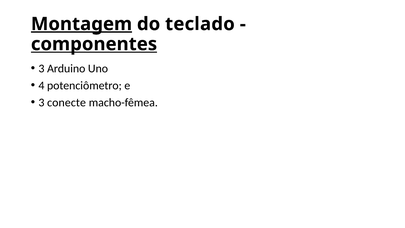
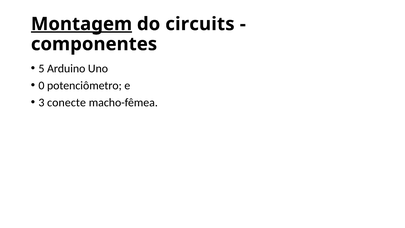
teclado: teclado -> circuits
componentes underline: present -> none
3 at (41, 68): 3 -> 5
4: 4 -> 0
